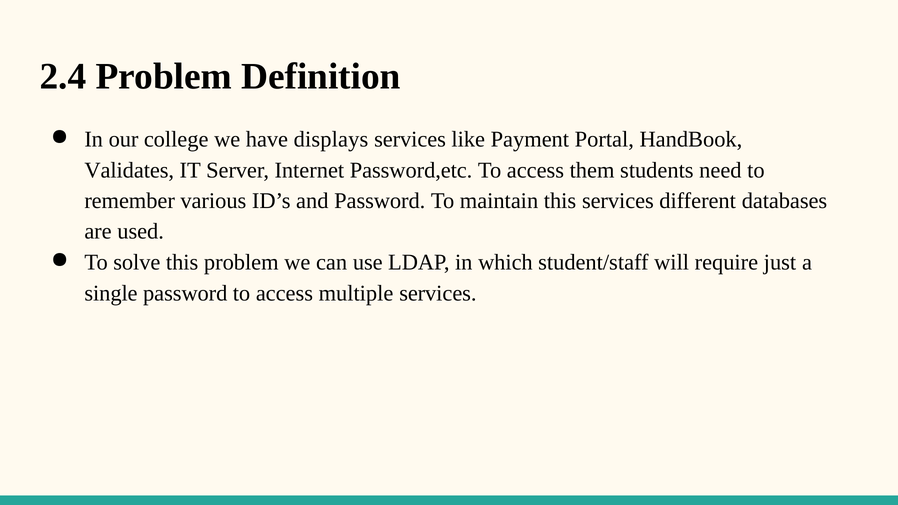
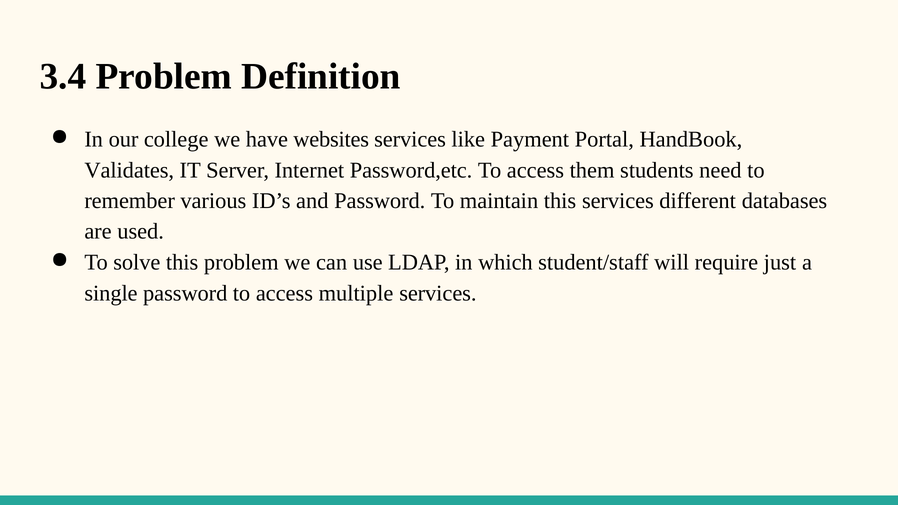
2.4: 2.4 -> 3.4
displays: displays -> websites
